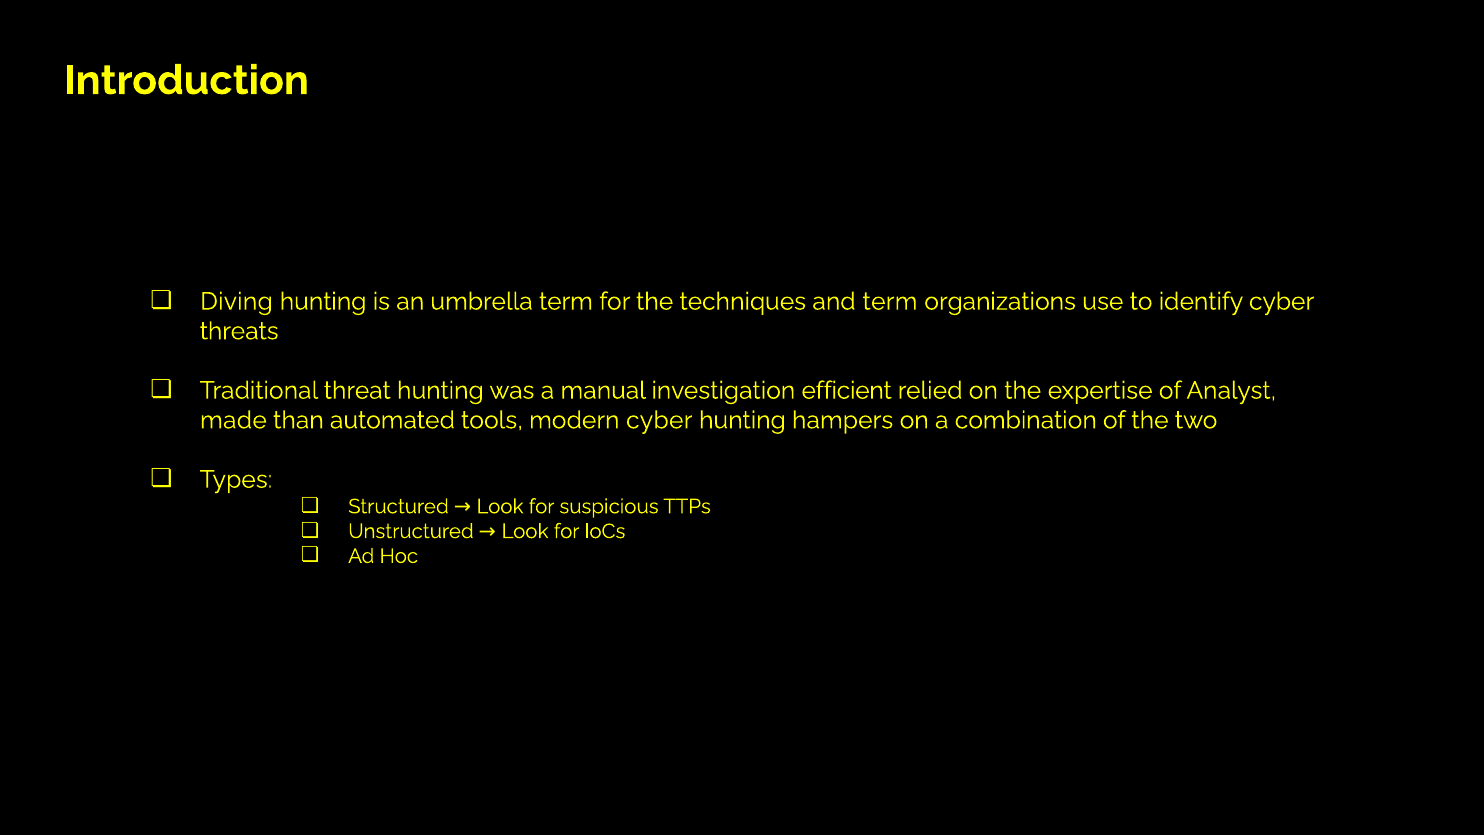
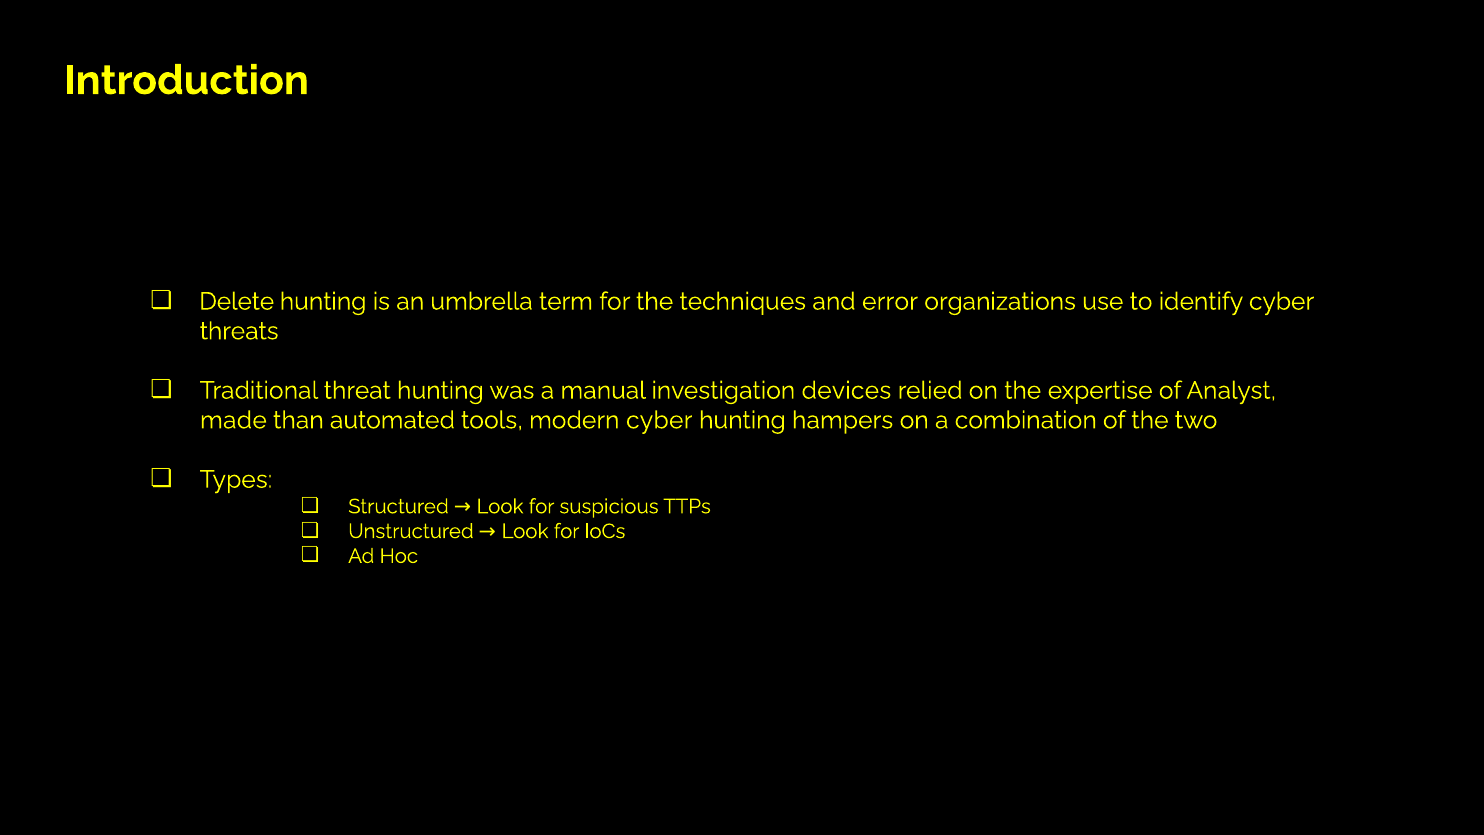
Diving: Diving -> Delete
and term: term -> error
efficient: efficient -> devices
